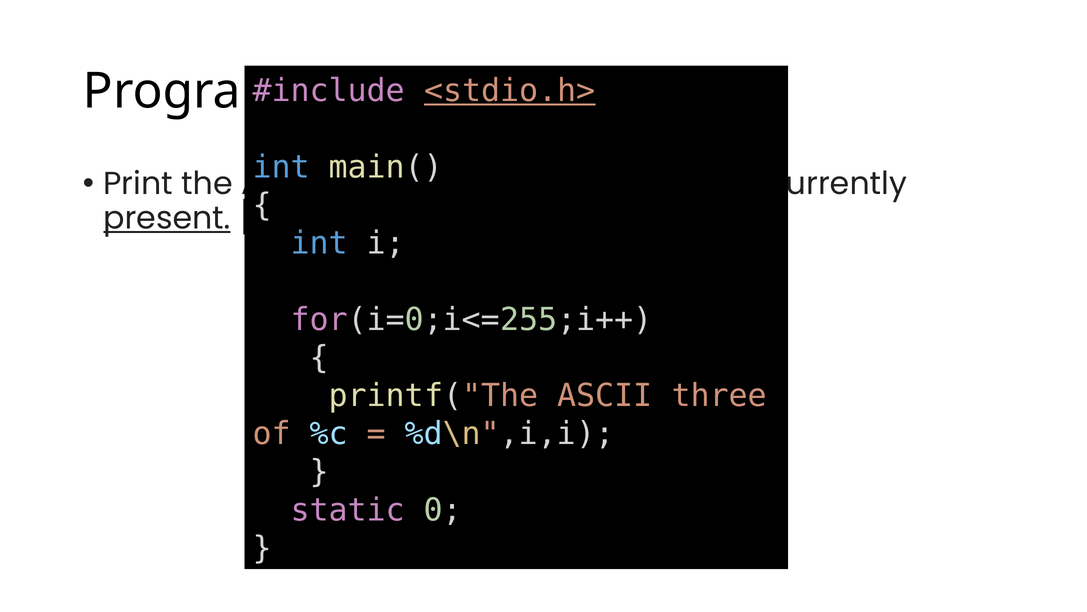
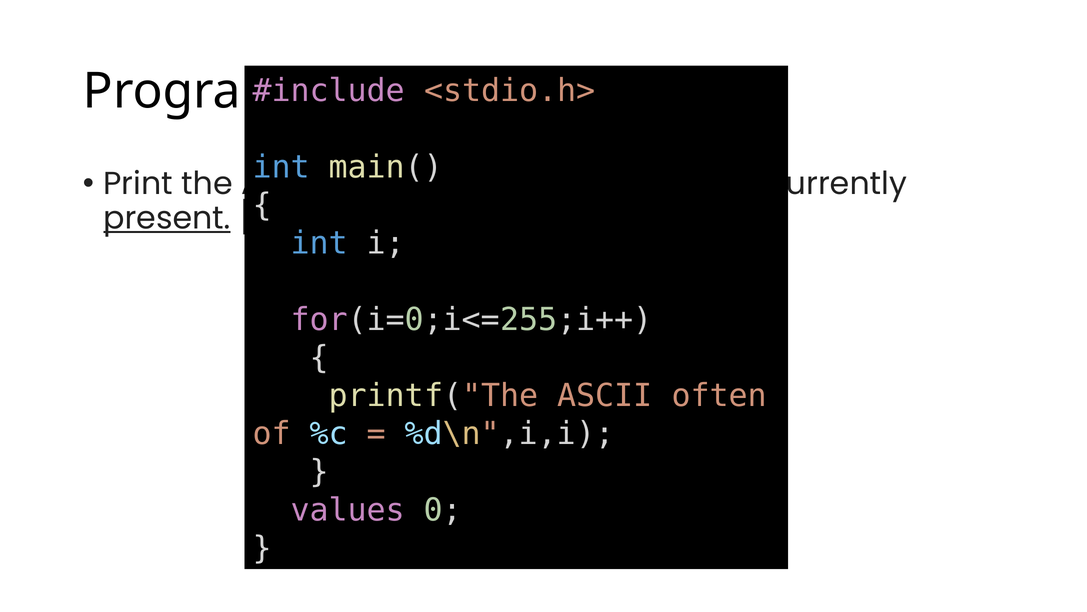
<stdio.h> underline: present -> none
three: three -> often
static at (348, 510): static -> values
